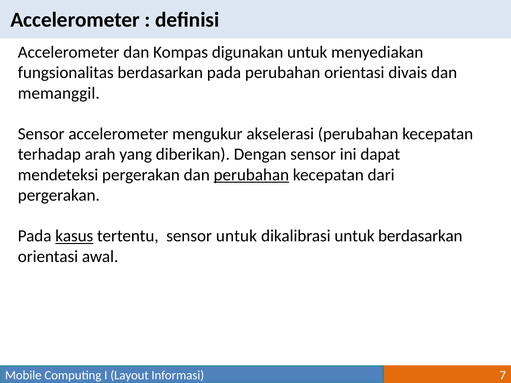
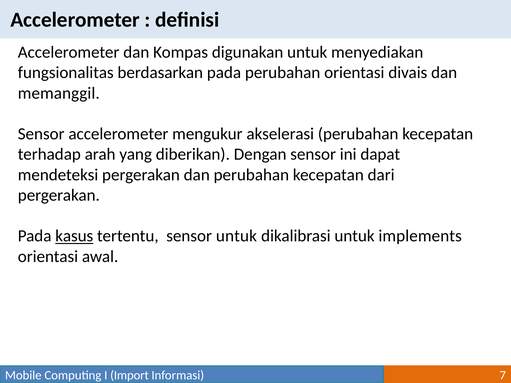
perubahan at (251, 175) underline: present -> none
untuk berdasarkan: berdasarkan -> implements
Layout: Layout -> Import
